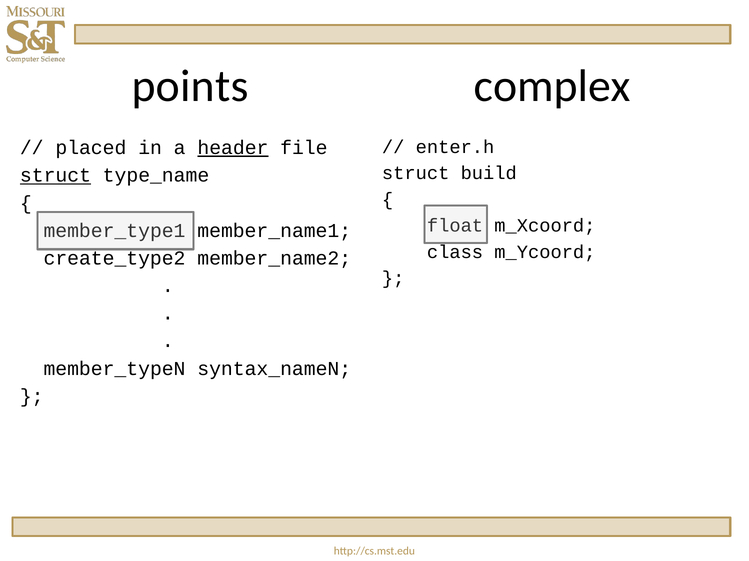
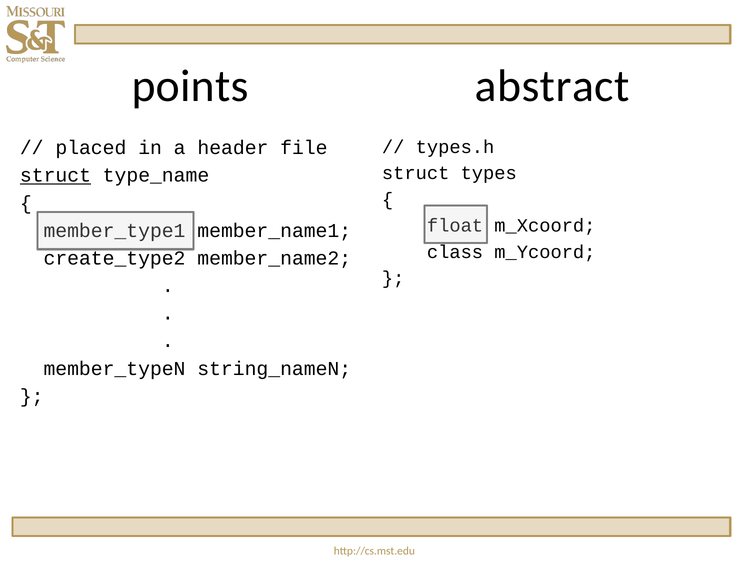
complex: complex -> abstract
enter.h: enter.h -> types.h
header underline: present -> none
build: build -> types
syntax_nameN: syntax_nameN -> string_nameN
